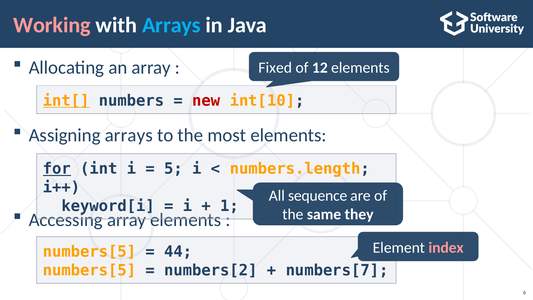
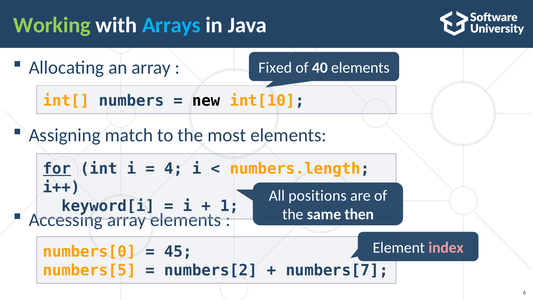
Working colour: pink -> light green
12: 12 -> 40
int[ underline: present -> none
new colour: red -> black
Assigning arrays: arrays -> match
5: 5 -> 4
sequence: sequence -> positions
they: they -> then
numbers[5 at (90, 252): numbers[5 -> numbers[0
44: 44 -> 45
